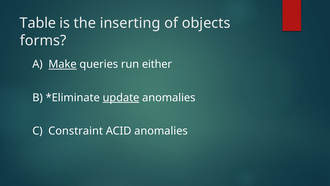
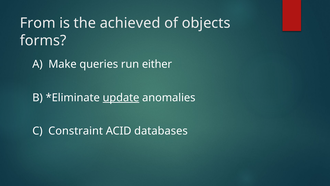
Table: Table -> From
inserting: inserting -> achieved
Make underline: present -> none
ACID anomalies: anomalies -> databases
